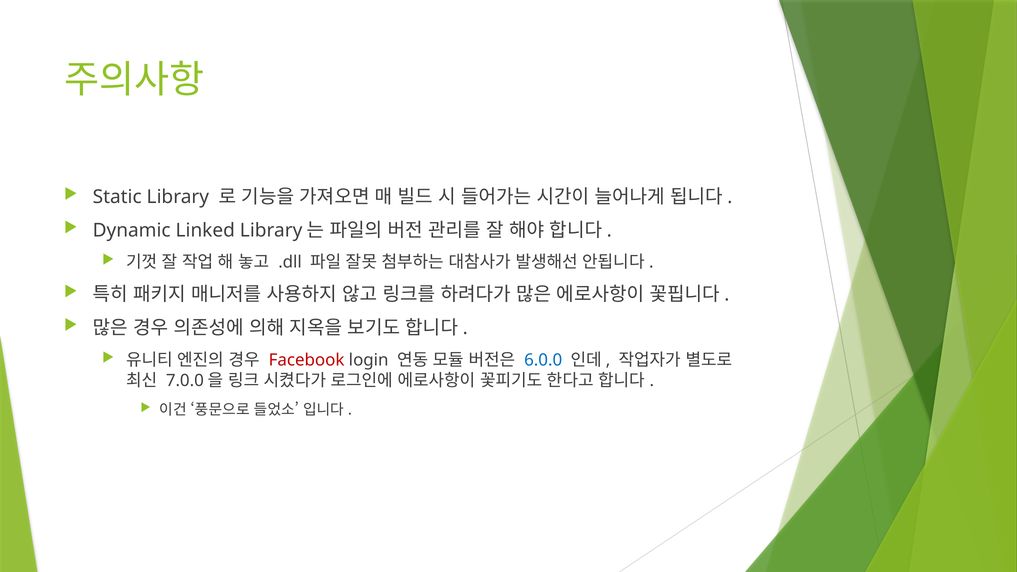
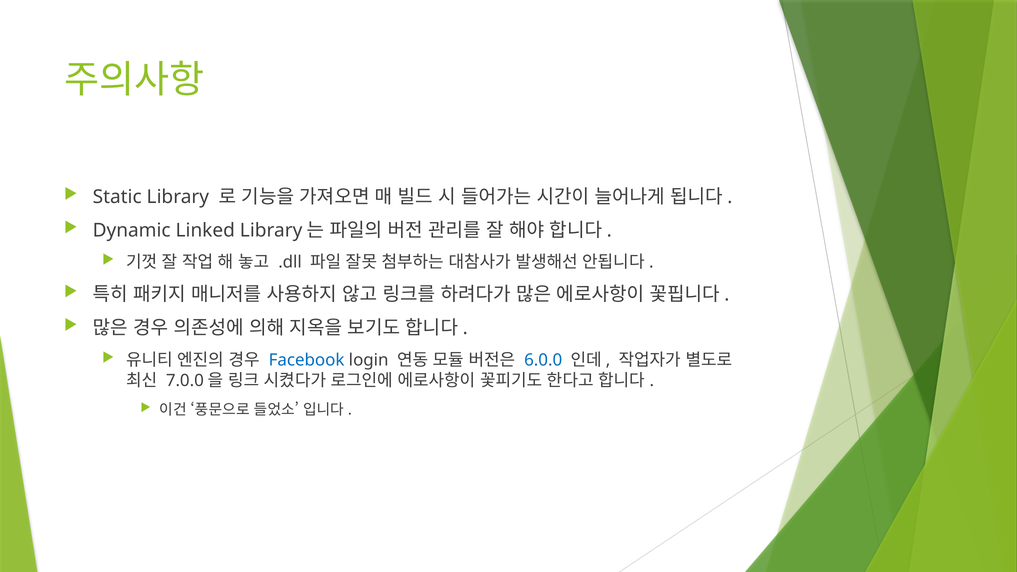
Facebook colour: red -> blue
